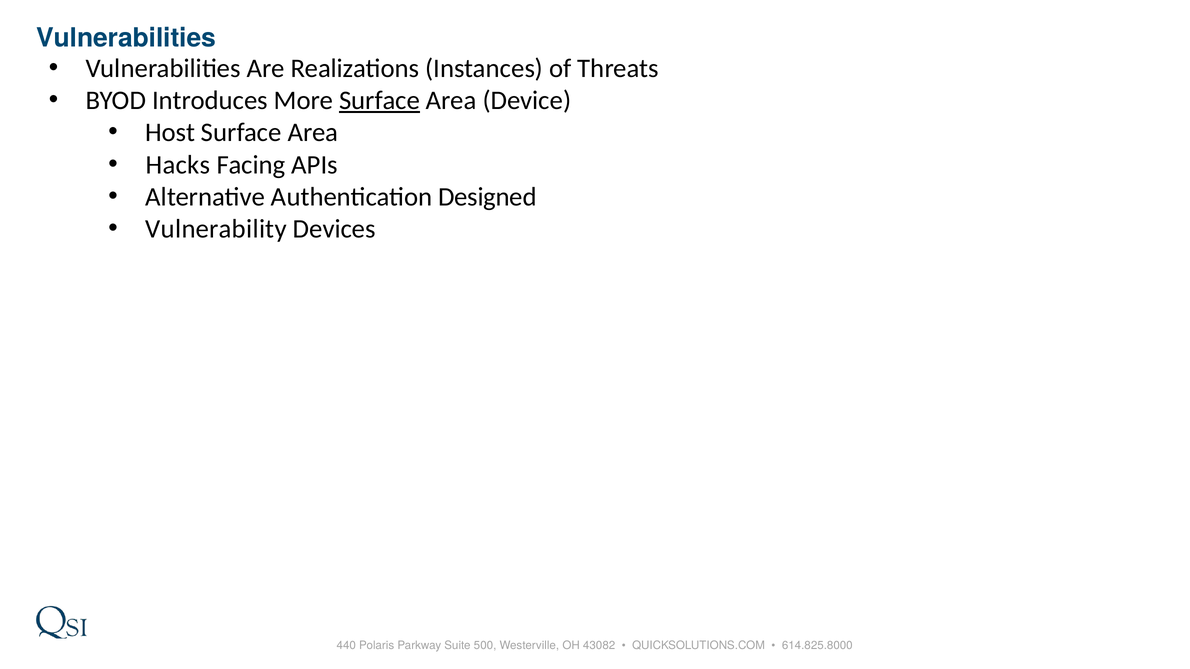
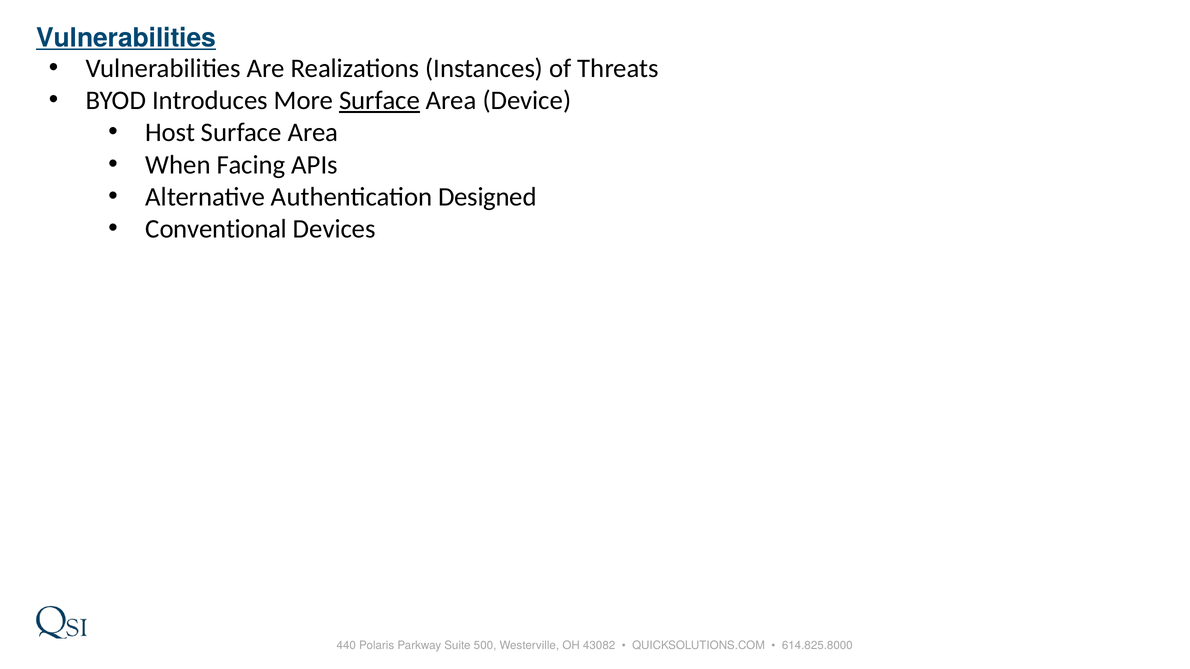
Vulnerabilities at (126, 38) underline: none -> present
Hacks: Hacks -> When
Vulnerability: Vulnerability -> Conventional
